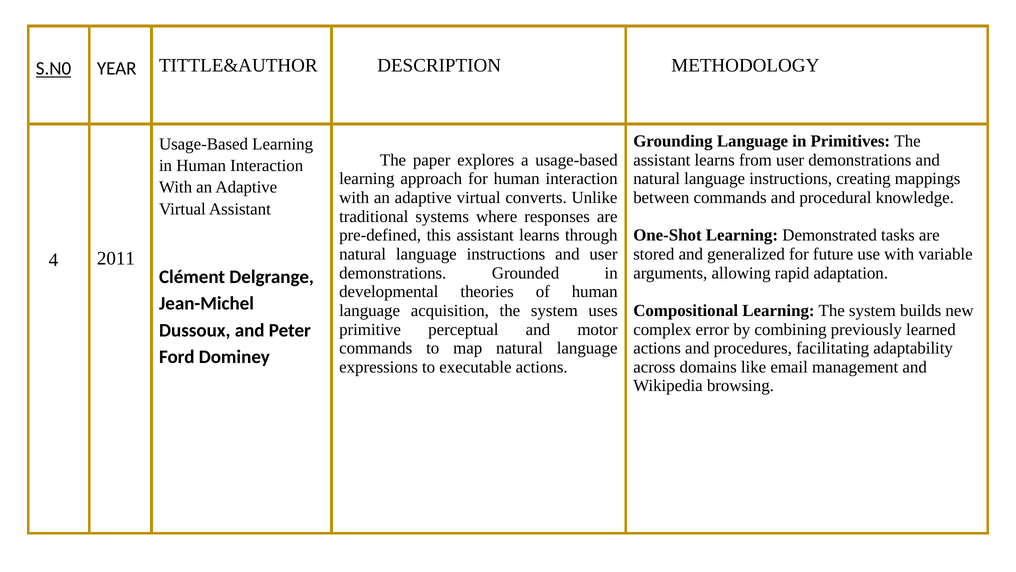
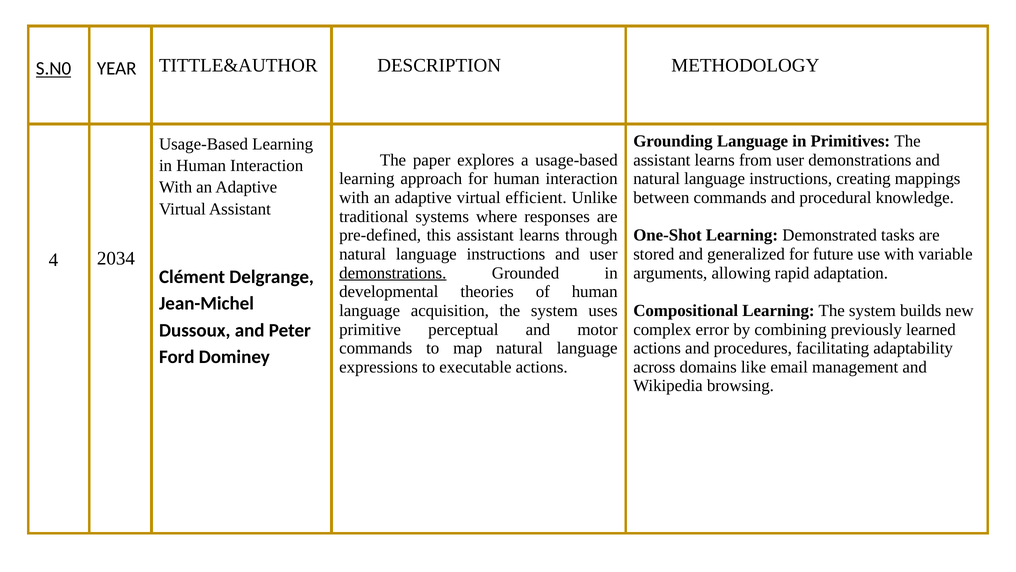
converts: converts -> efficient
2011: 2011 -> 2034
demonstrations at (393, 273) underline: none -> present
